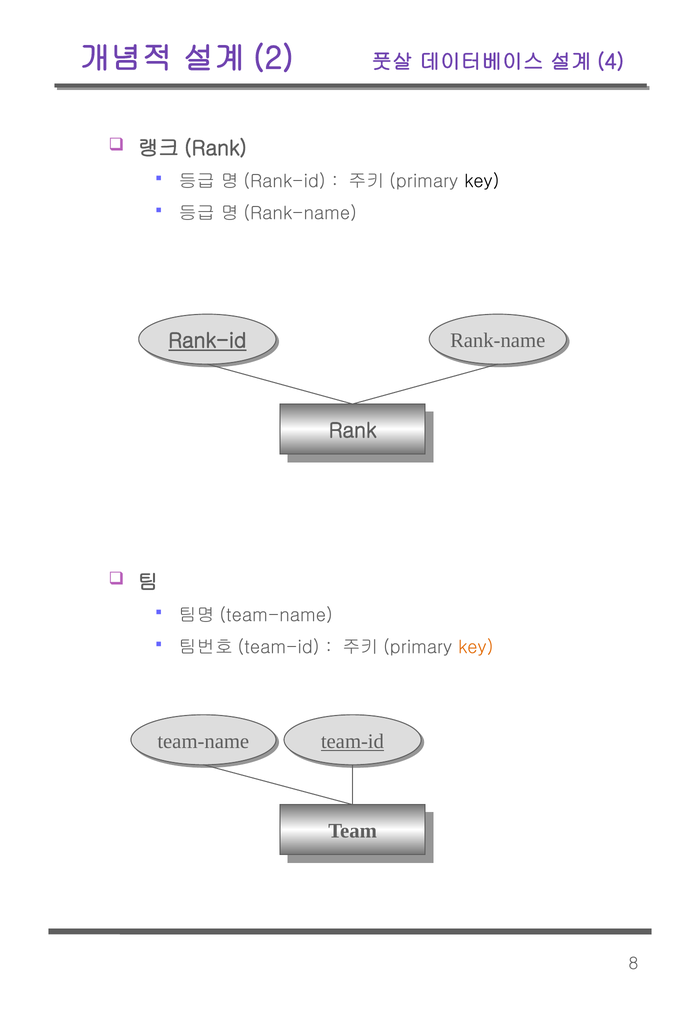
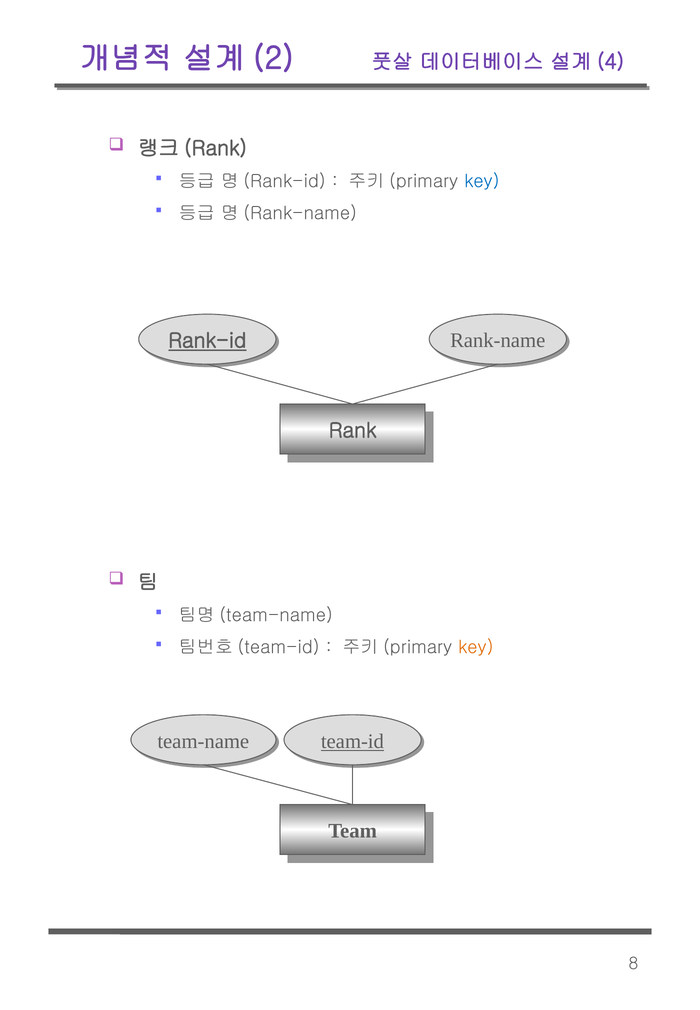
key at (482, 182) colour: black -> blue
